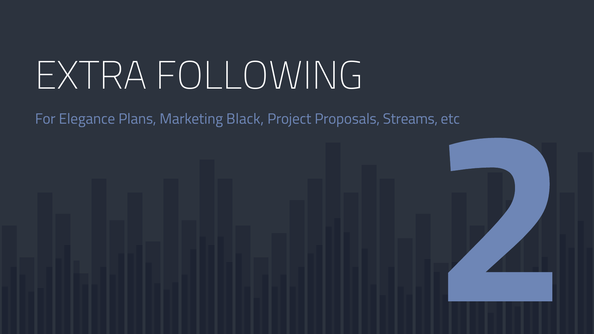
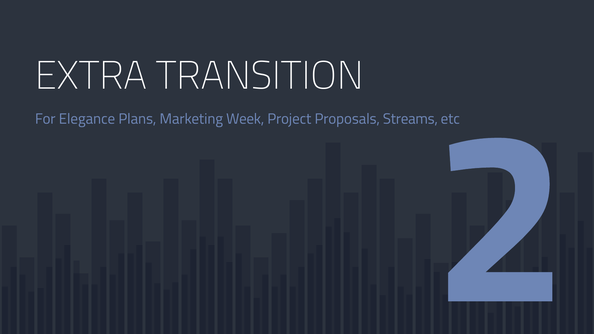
FOLLOWING: FOLLOWING -> TRANSITION
Black: Black -> Week
